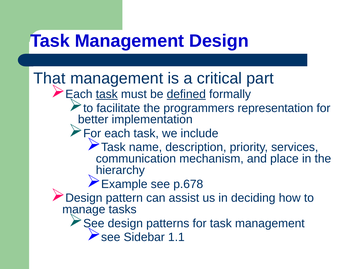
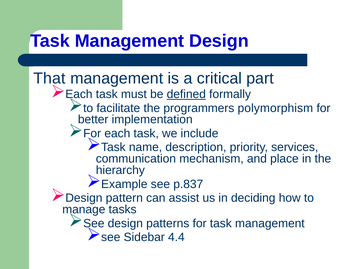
task at (107, 94) underline: present -> none
representation: representation -> polymorphism
p.678: p.678 -> p.837
1.1: 1.1 -> 4.4
